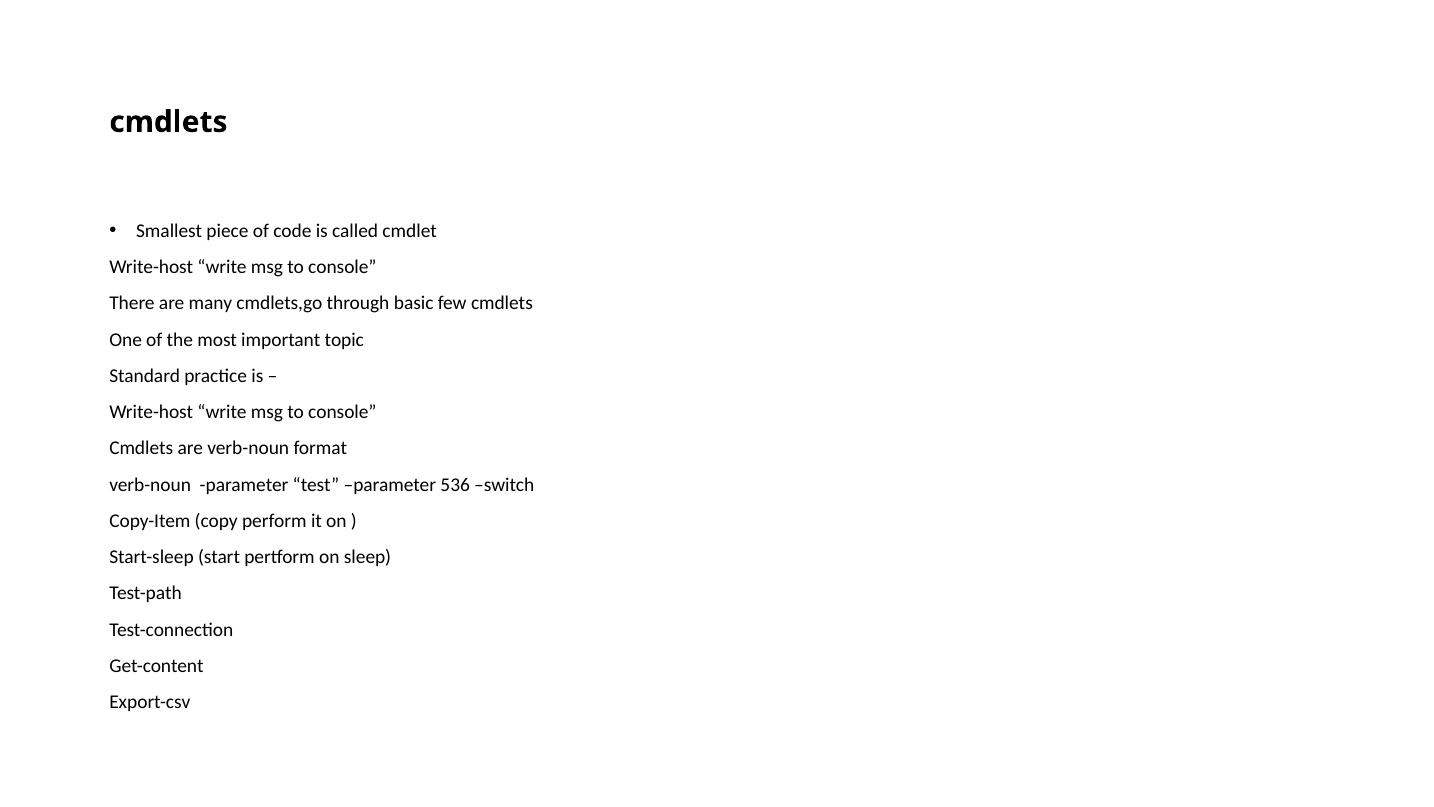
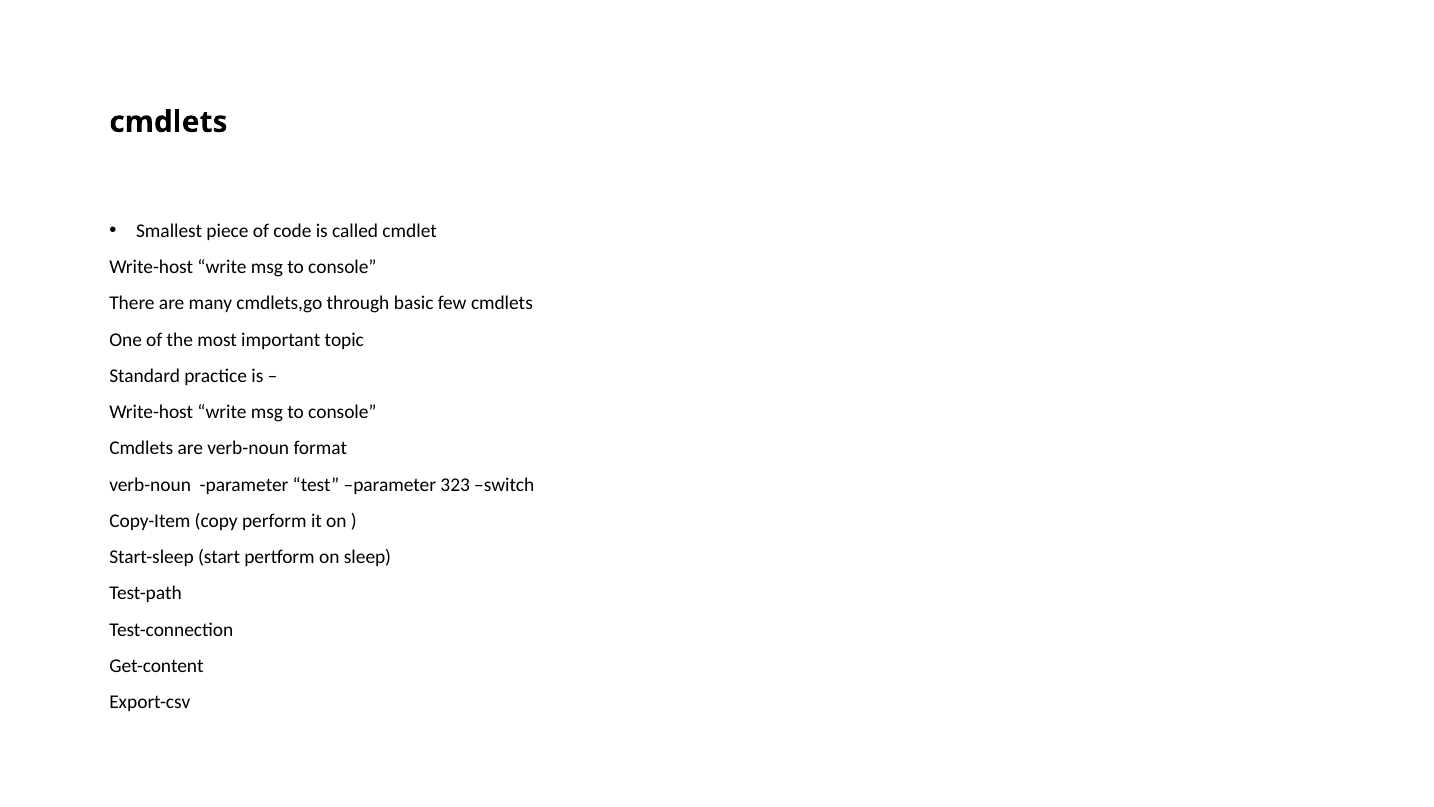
536: 536 -> 323
